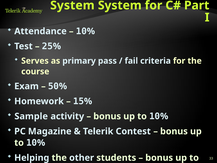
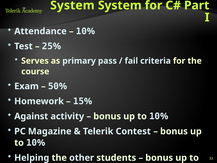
Sample: Sample -> Against
